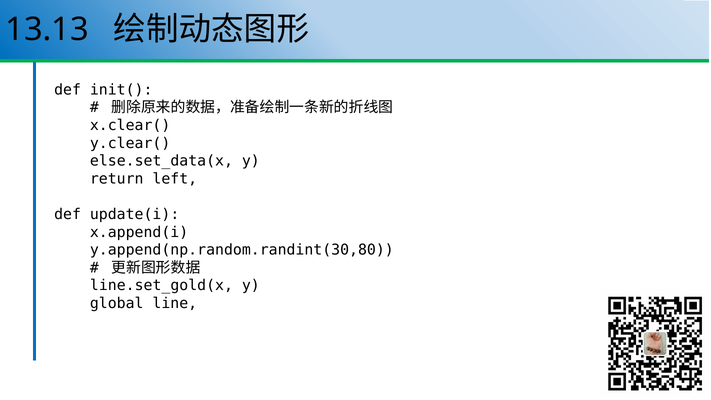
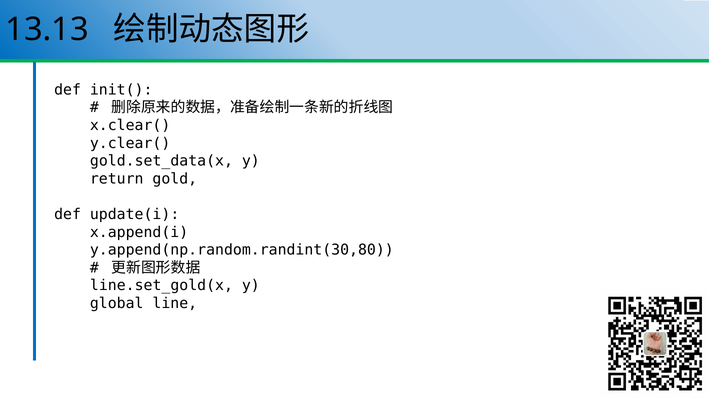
else.set_data(x: else.set_data(x -> gold.set_data(x
left: left -> gold
